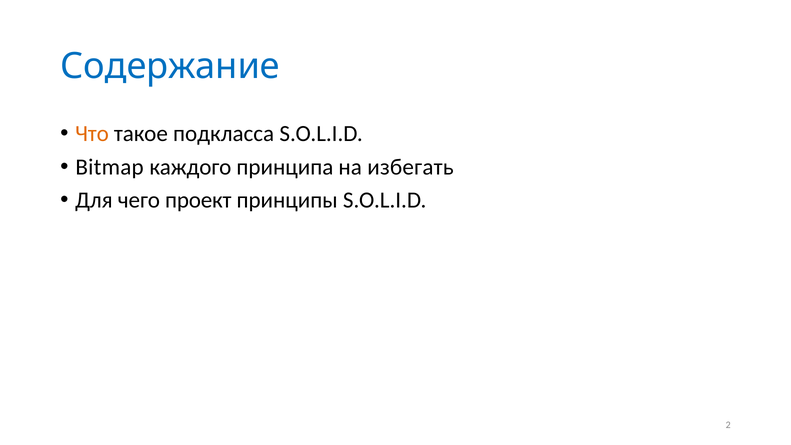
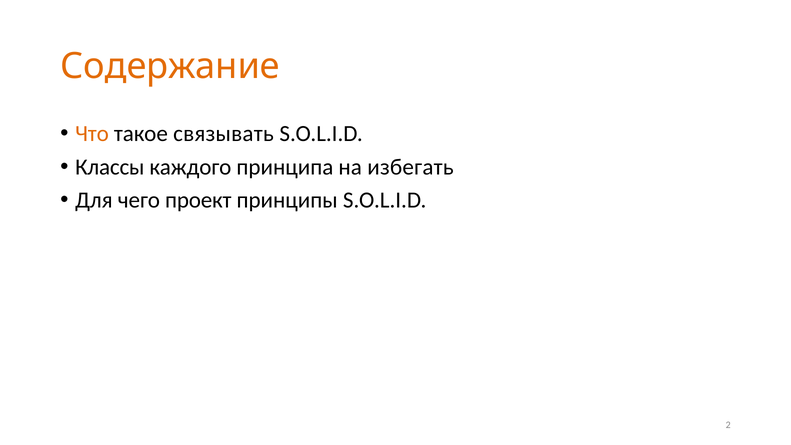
Содержание colour: blue -> orange
подкласса: подкласса -> связывать
Bitmap: Bitmap -> Классы
